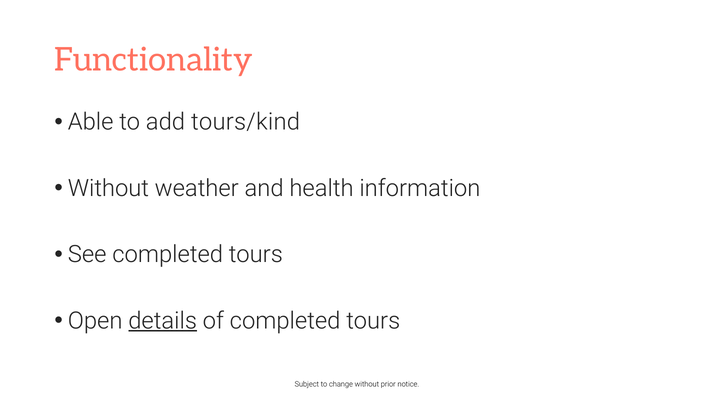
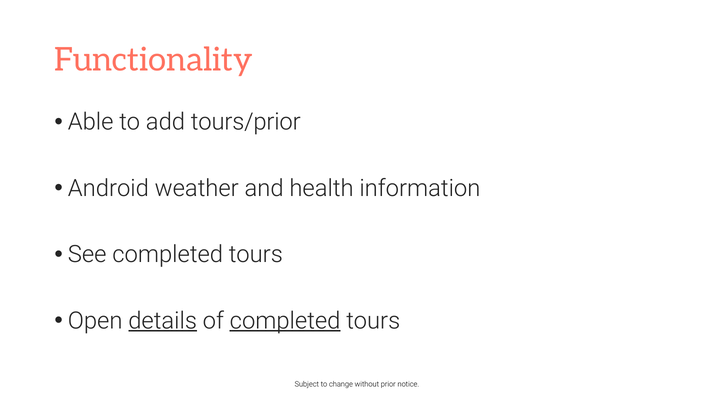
tours/kind: tours/kind -> tours/prior
Without at (108, 189): Without -> Android
completed at (285, 321) underline: none -> present
